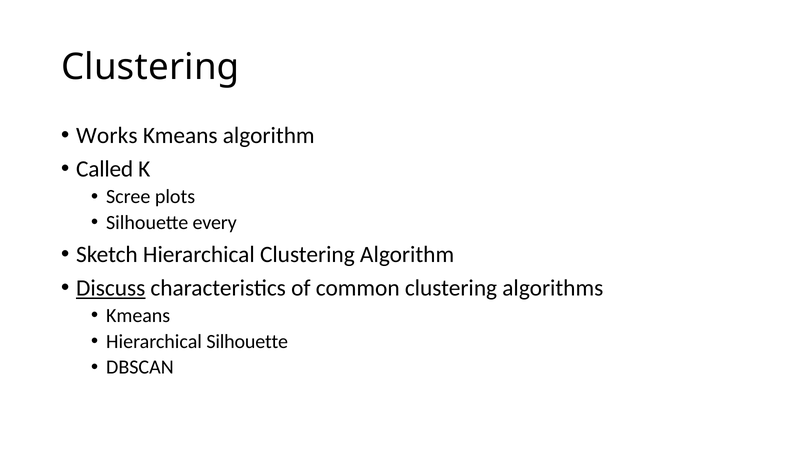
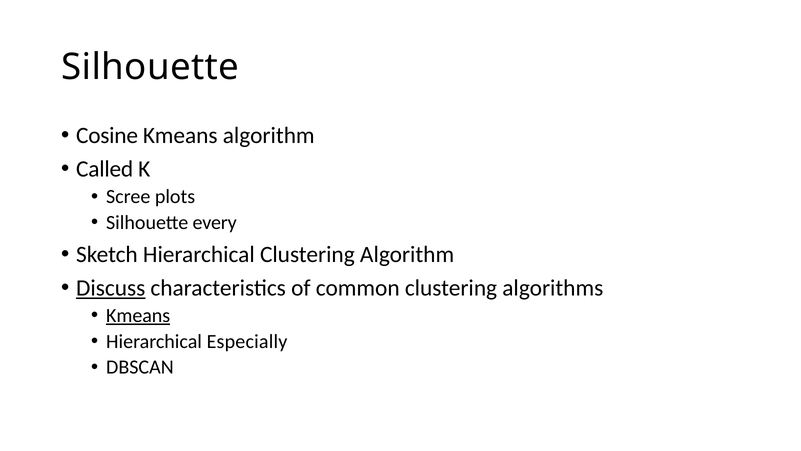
Clustering at (150, 67): Clustering -> Silhouette
Works: Works -> Cosine
Kmeans at (138, 315) underline: none -> present
Hierarchical Silhouette: Silhouette -> Especially
